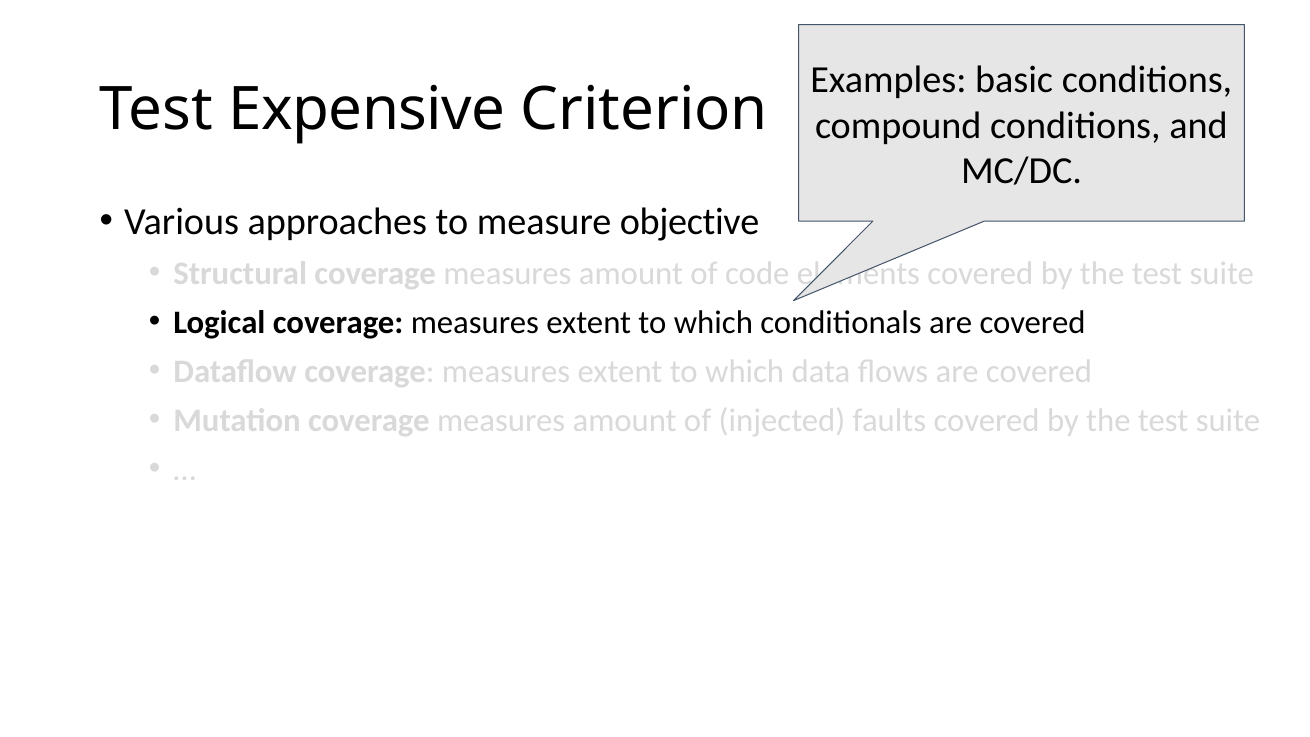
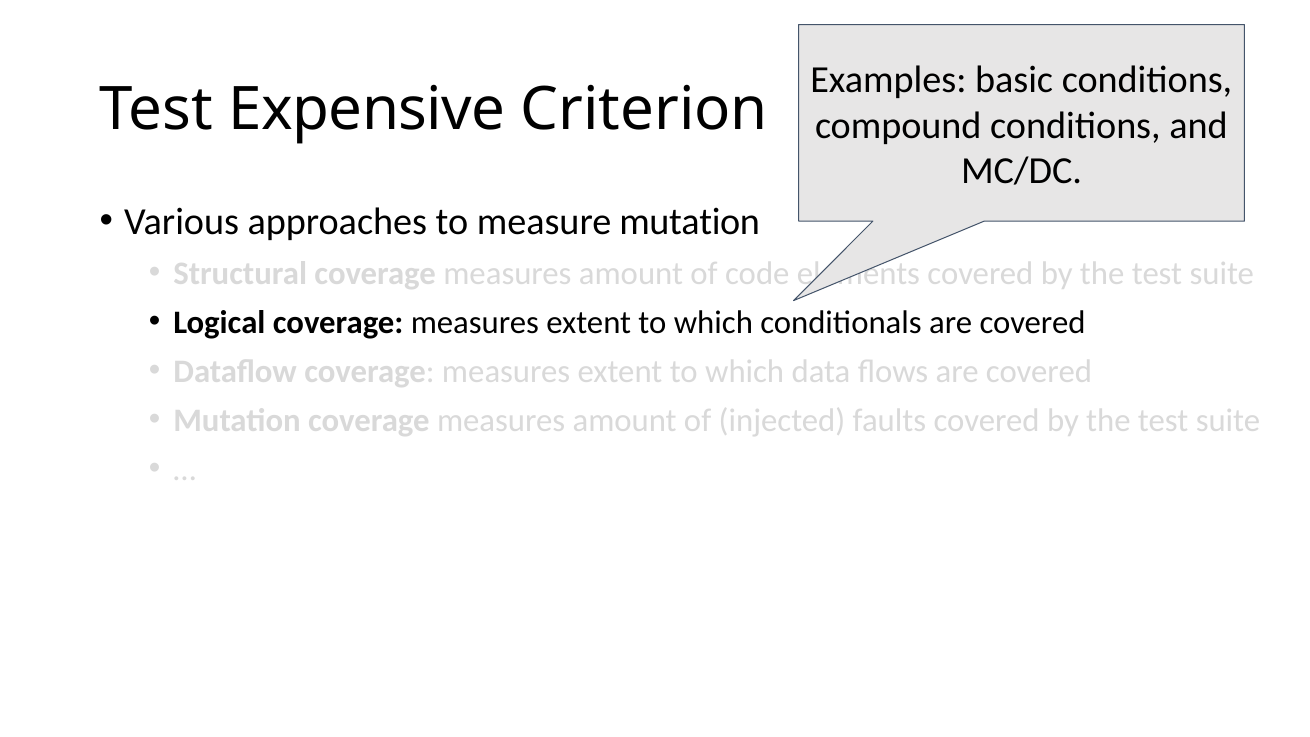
measure objective: objective -> mutation
